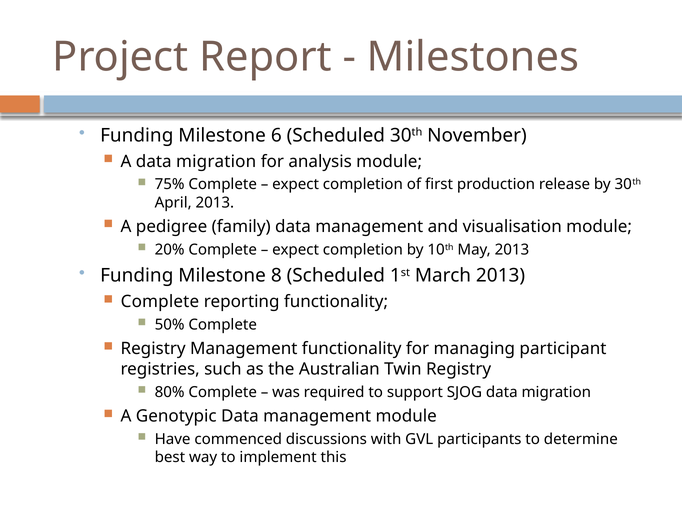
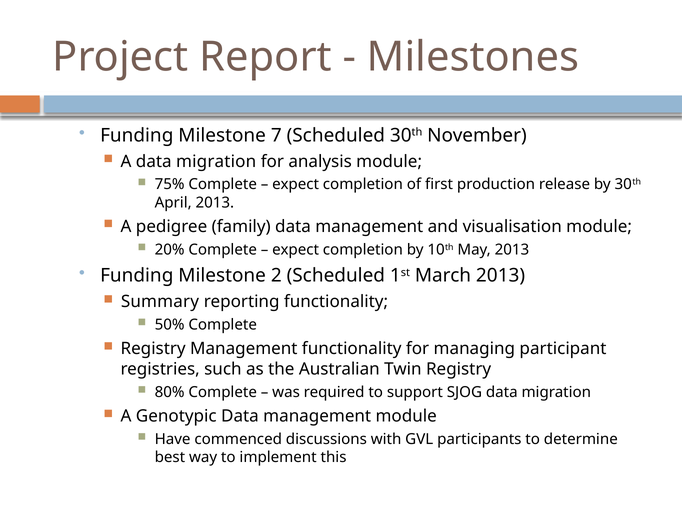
6: 6 -> 7
8: 8 -> 2
Complete at (160, 302): Complete -> Summary
